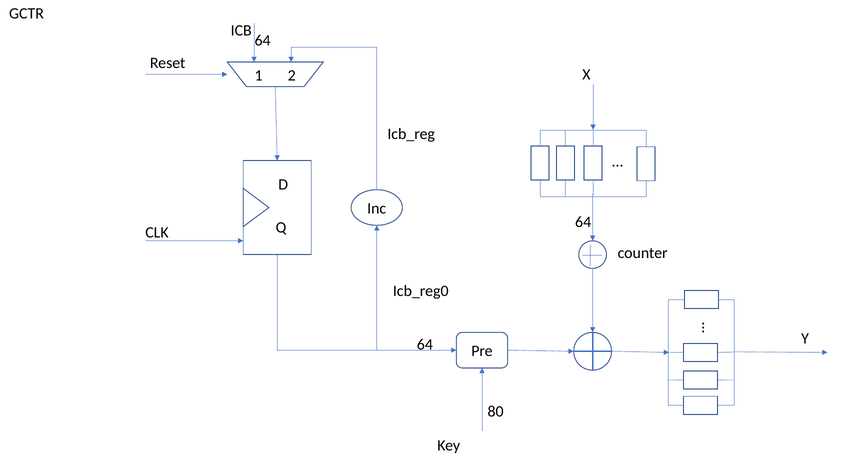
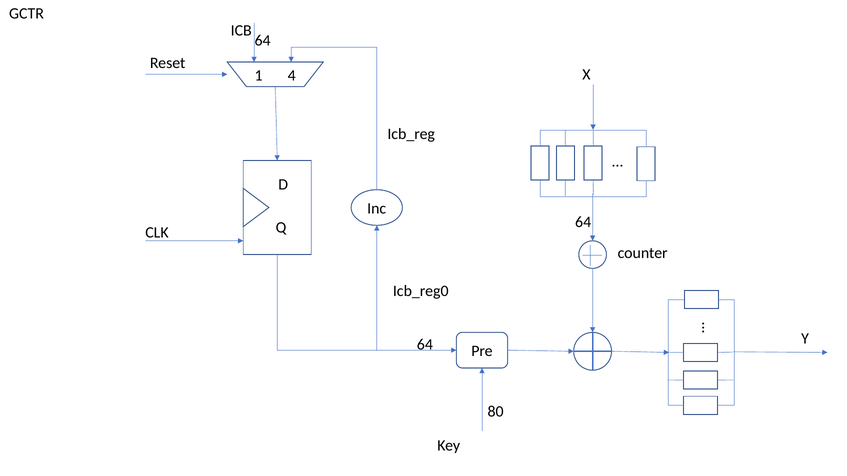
2: 2 -> 4
